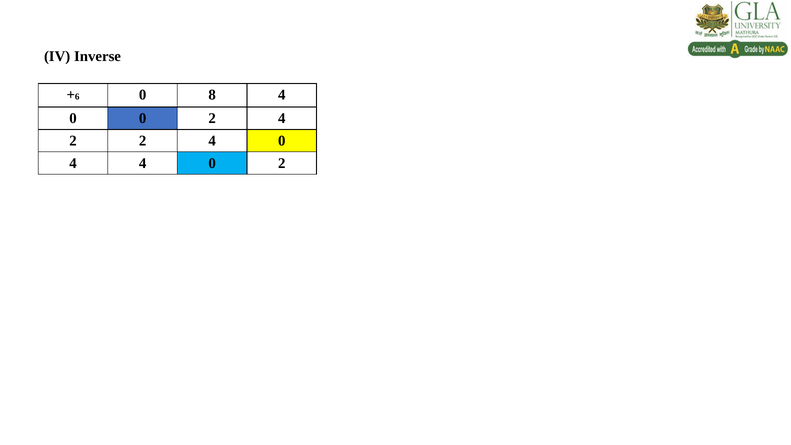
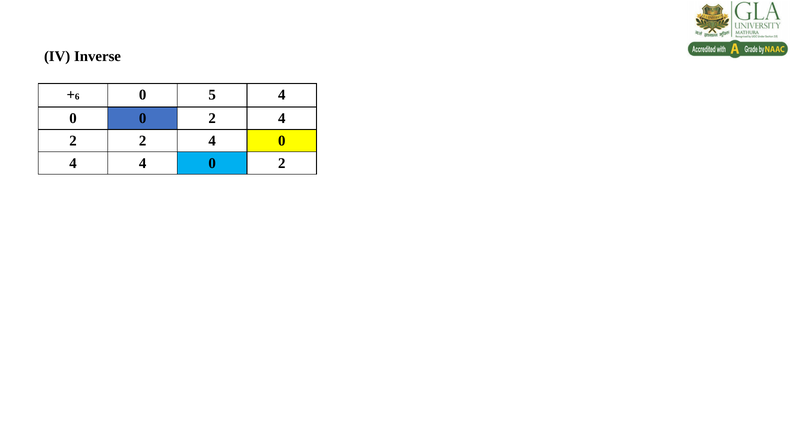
8: 8 -> 5
